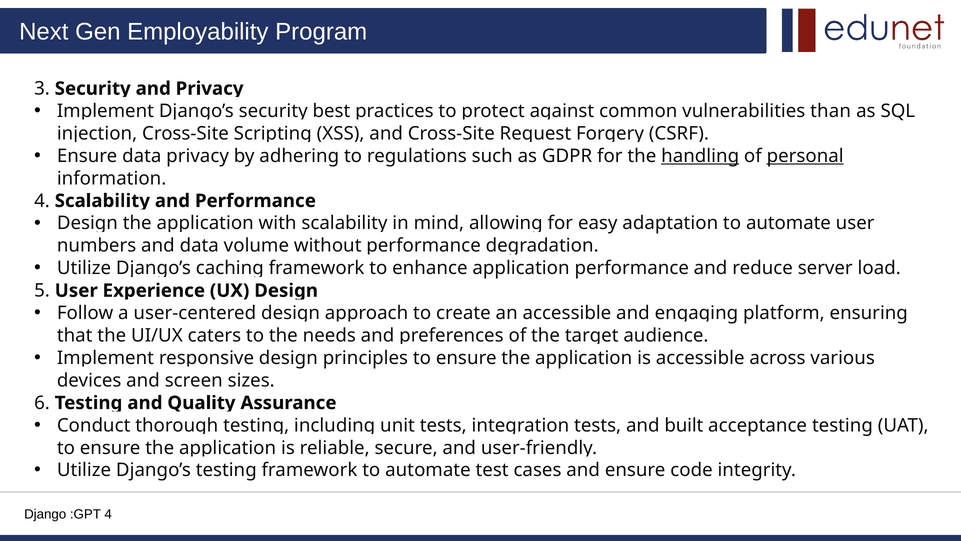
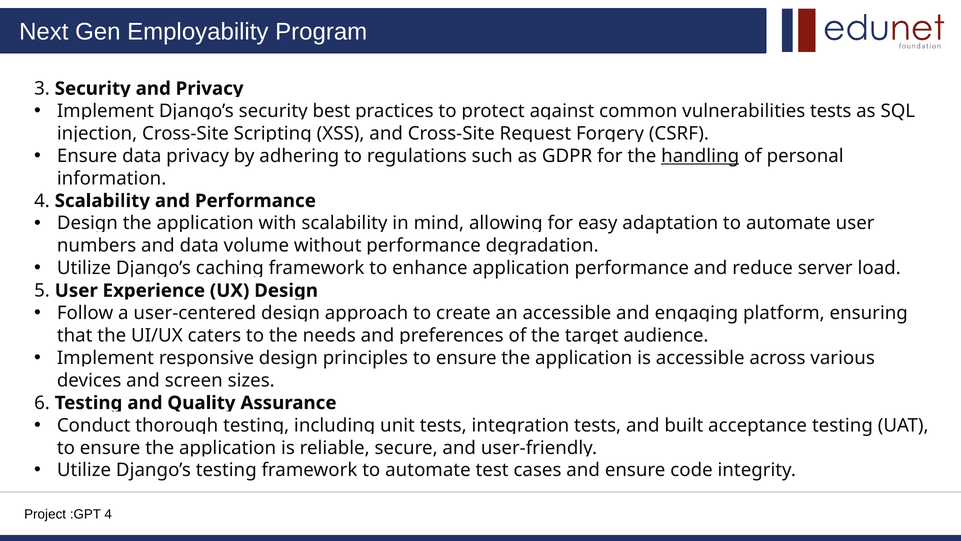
vulnerabilities than: than -> tests
personal underline: present -> none
Django: Django -> Project
